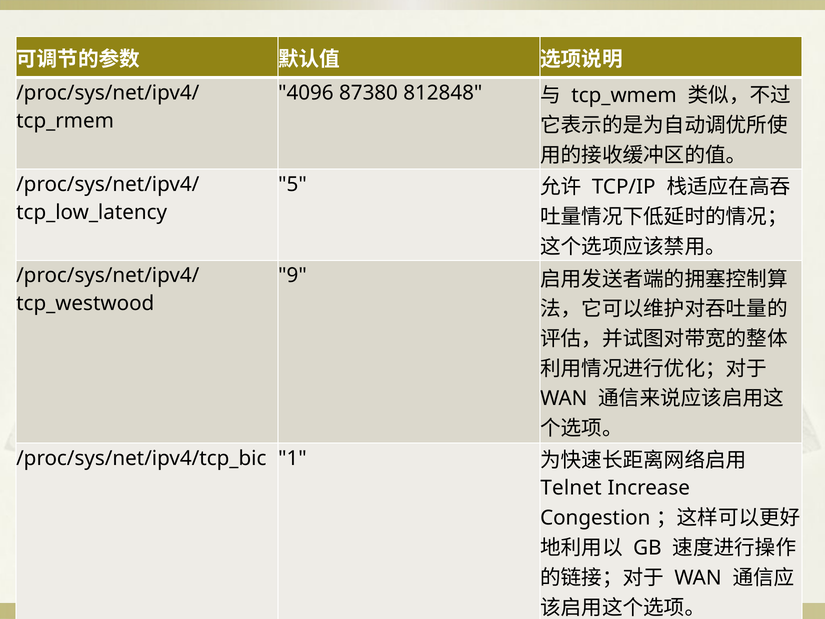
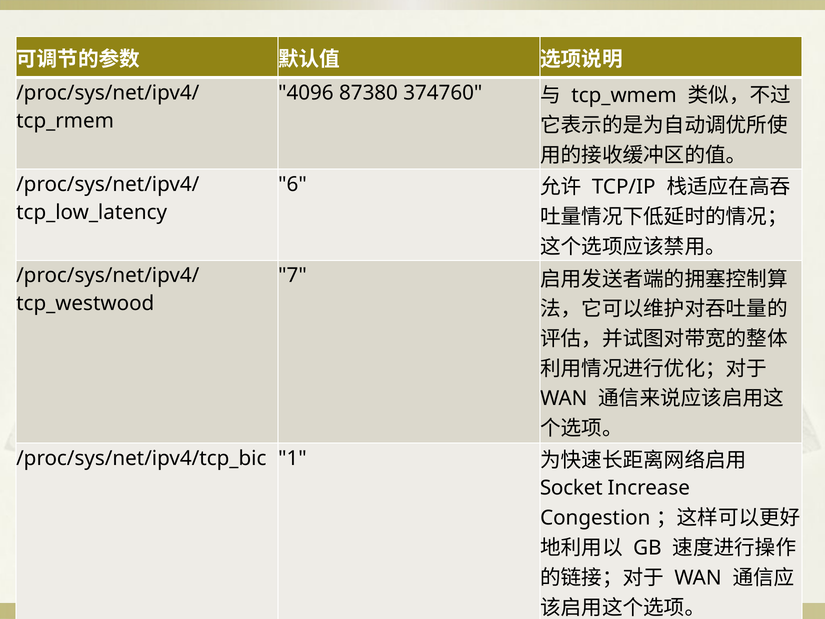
812848: 812848 -> 374760
5: 5 -> 6
9: 9 -> 7
Telnet: Telnet -> Socket
